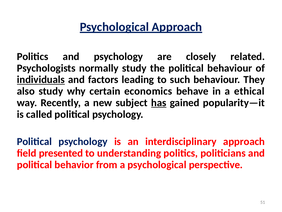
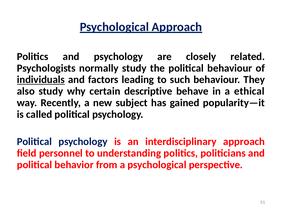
economics: economics -> descriptive
has underline: present -> none
presented: presented -> personnel
